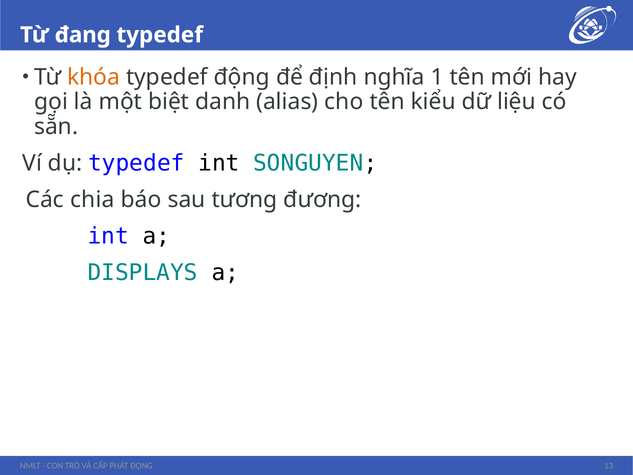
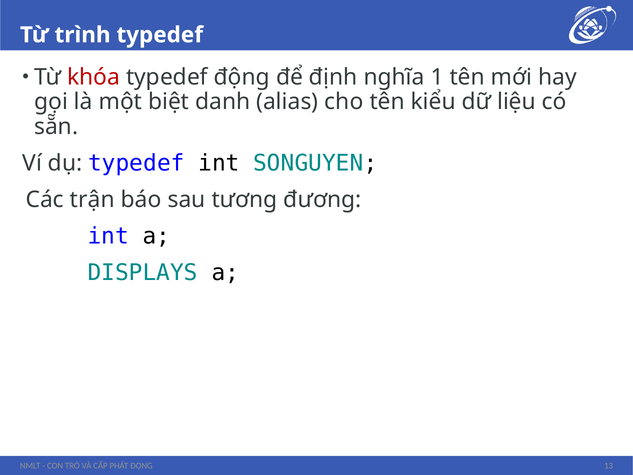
đang: đang -> trình
khóa colour: orange -> red
chia: chia -> trận
